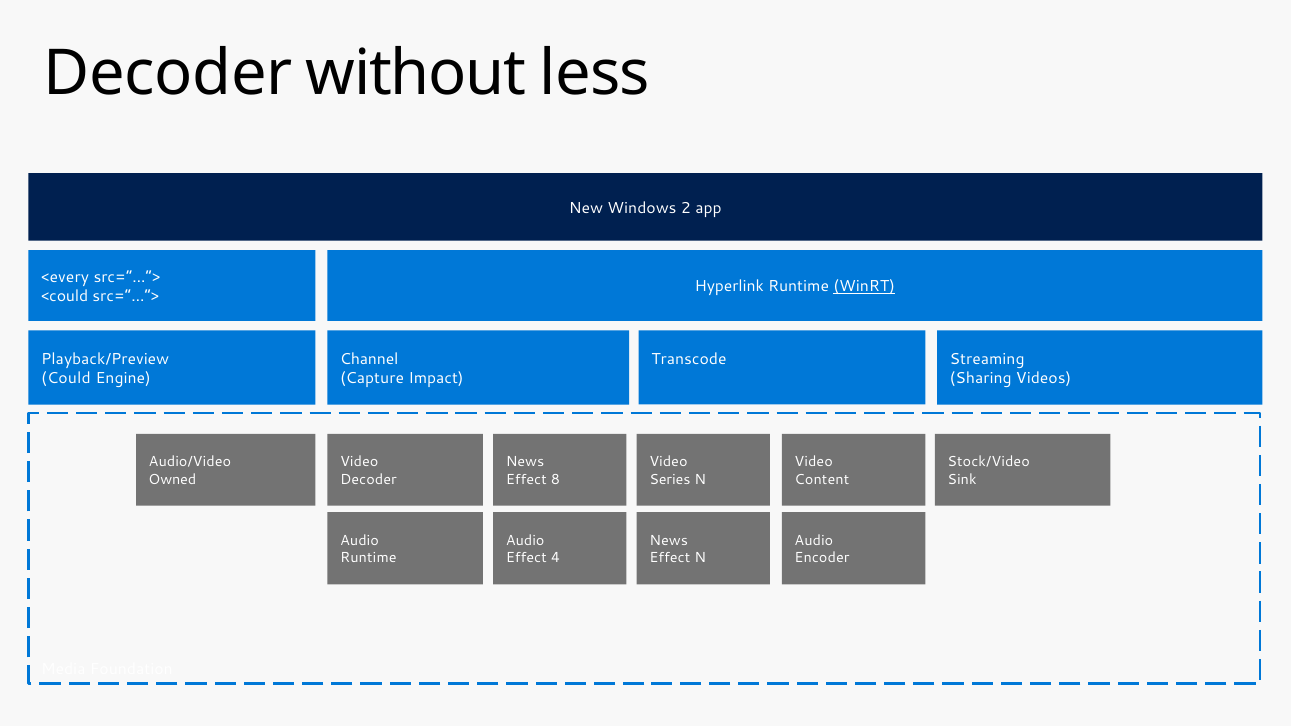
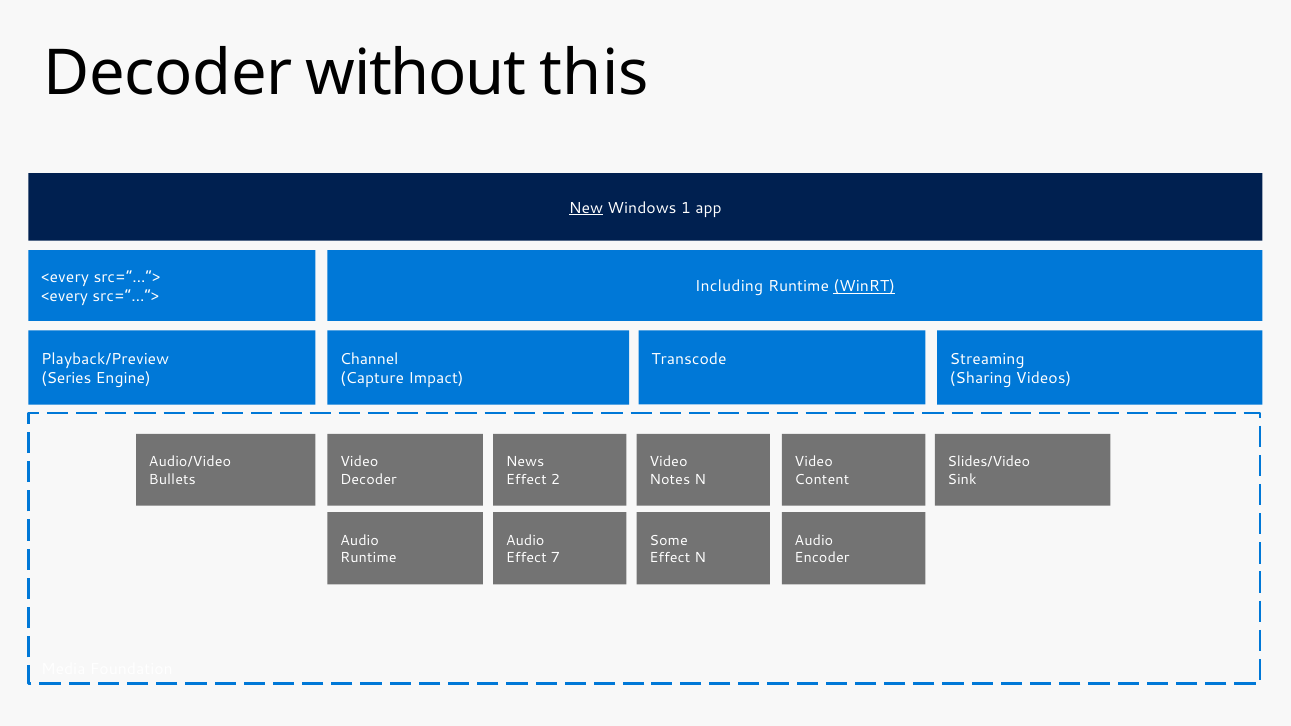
less: less -> this
New underline: none -> present
2: 2 -> 1
Hyperlink: Hyperlink -> Including
<could at (65, 296): <could -> <every
Could: Could -> Series
Stock/Video: Stock/Video -> Slides/Video
Owned: Owned -> Bullets
8: 8 -> 2
Series: Series -> Notes
News at (669, 541): News -> Some
4: 4 -> 7
